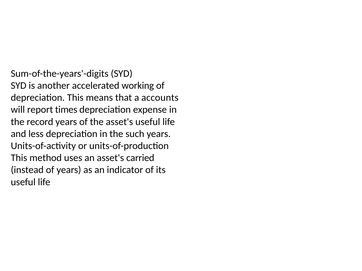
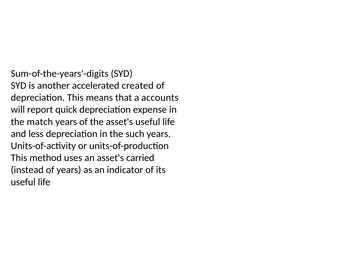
working: working -> created
times: times -> quick
record: record -> match
